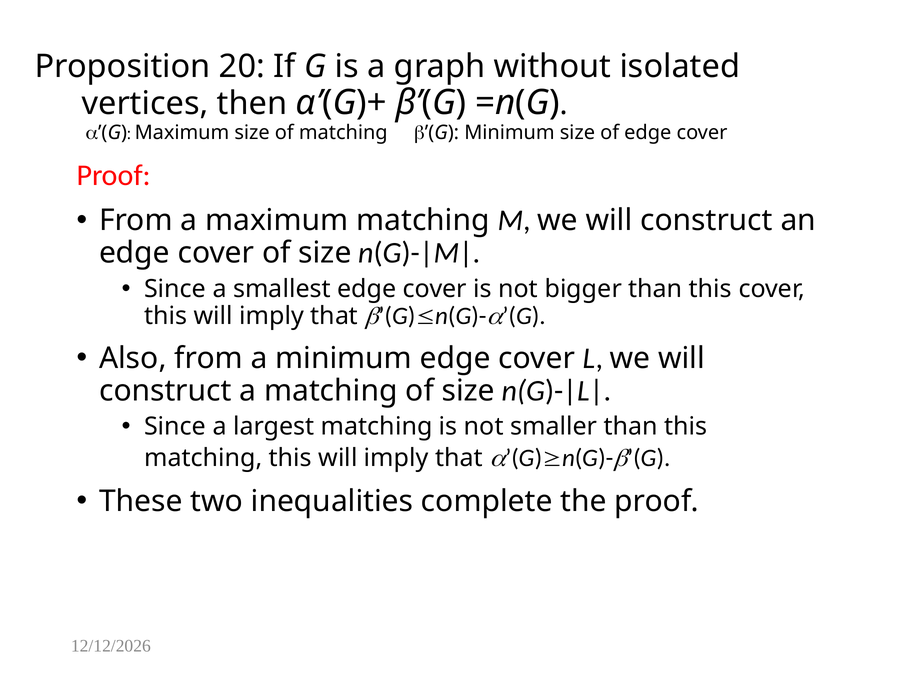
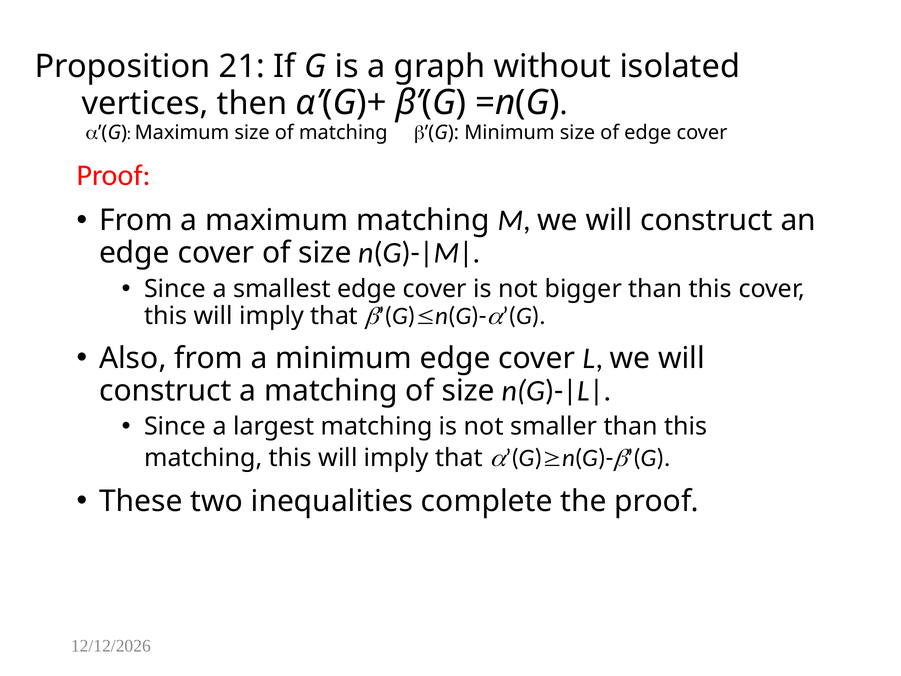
20: 20 -> 21
